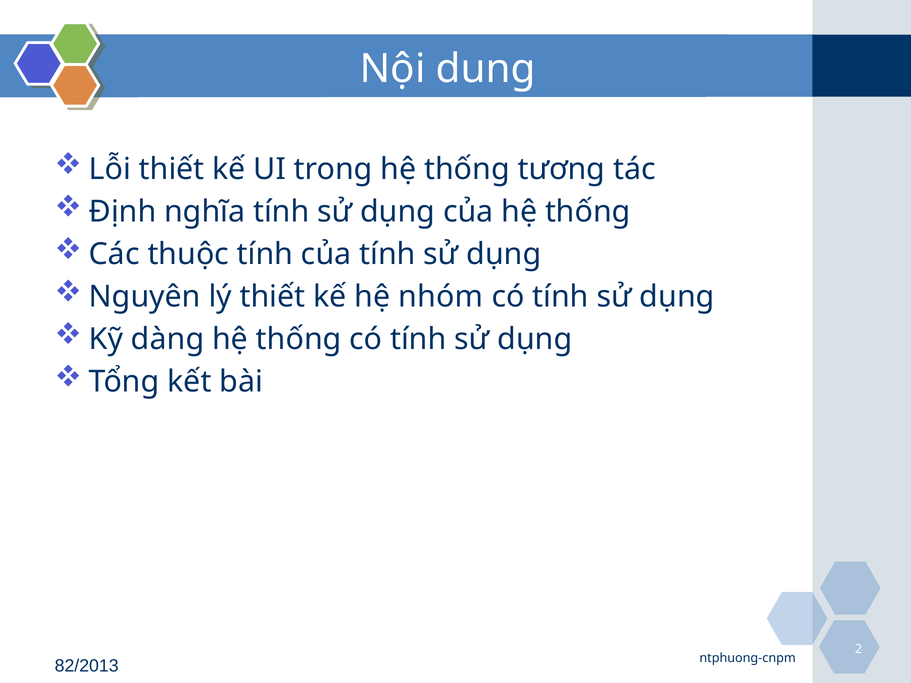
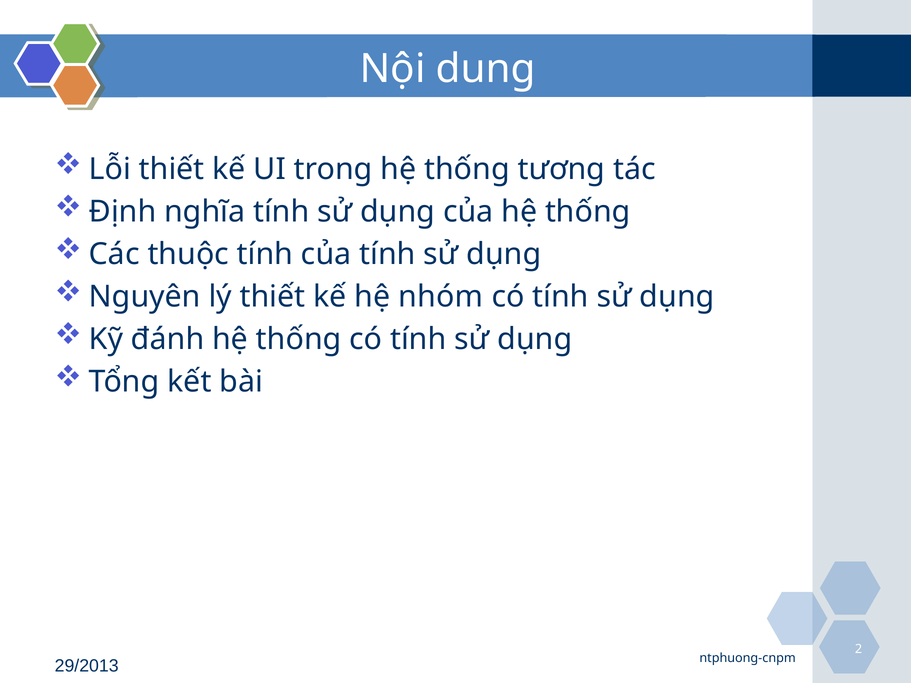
dàng: dàng -> đánh
82/2013: 82/2013 -> 29/2013
